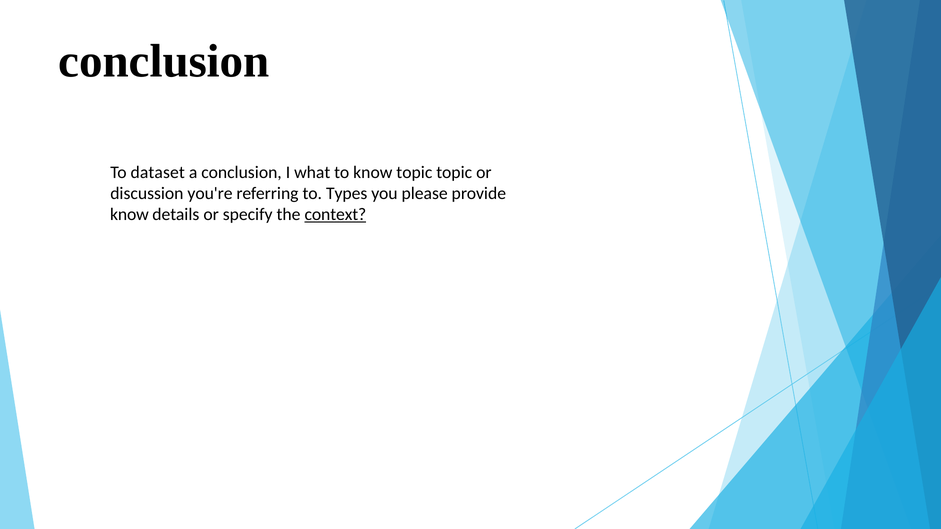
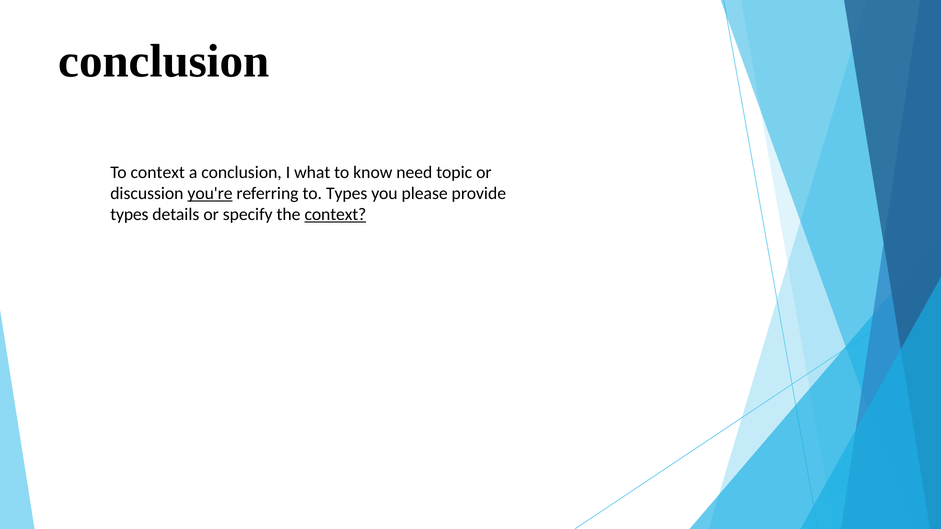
To dataset: dataset -> context
know topic: topic -> need
you're underline: none -> present
know at (129, 215): know -> types
